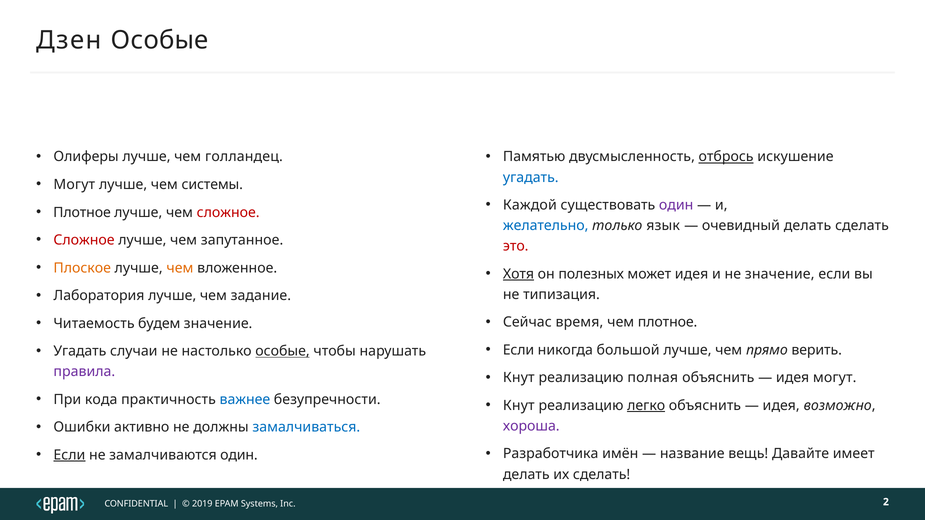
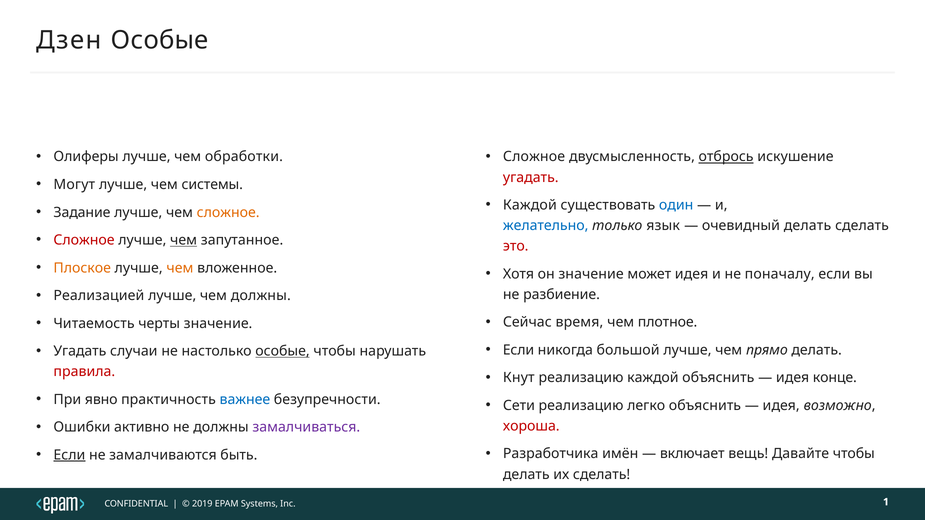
голландец: голландец -> обработки
Памятью at (534, 157): Памятью -> Сложное
угадать at (531, 177) colour: blue -> red
один at (676, 205) colour: purple -> blue
Плотное at (82, 212): Плотное -> Задание
сложное at (228, 212) colour: red -> orange
чем at (184, 240) underline: none -> present
Хотя underline: present -> none
он полезных: полезных -> значение
не значение: значение -> поначалу
Лаборатория: Лаборатория -> Реализацией
чем задание: задание -> должны
типизация: типизация -> разбиение
будем: будем -> черты
прямо верить: верить -> делать
правила colour: purple -> red
реализацию полная: полная -> каждой
идея могут: могут -> конце
кода: кода -> явно
Кнут at (519, 406): Кнут -> Сети
легко underline: present -> none
замалчиваться colour: blue -> purple
хороша colour: purple -> red
название: название -> включает
Давайте имеет: имеет -> чтобы
замалчиваются один: один -> быть
2: 2 -> 1
